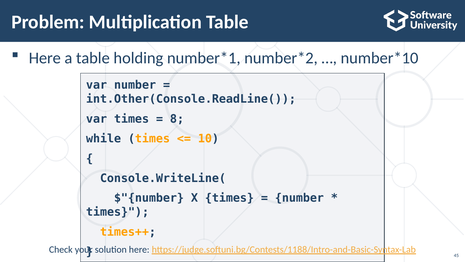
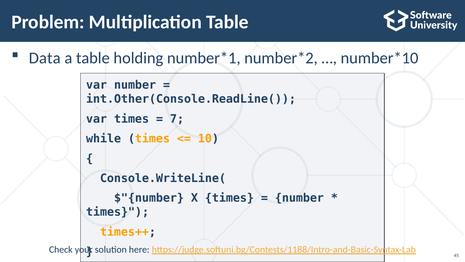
Here at (45, 58): Here -> Data
8: 8 -> 7
